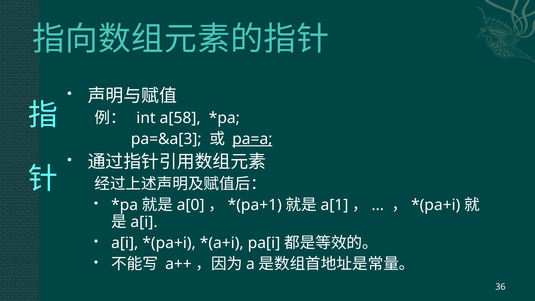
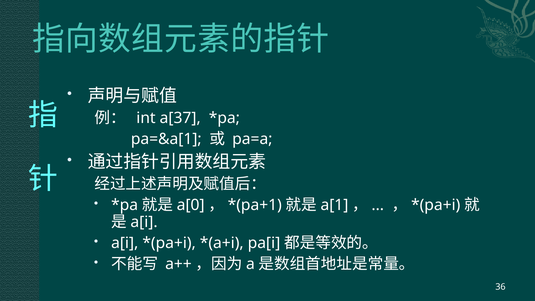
a[58: a[58 -> a[37
pa=&a[3: pa=&a[3 -> pa=&a[1
pa=a underline: present -> none
